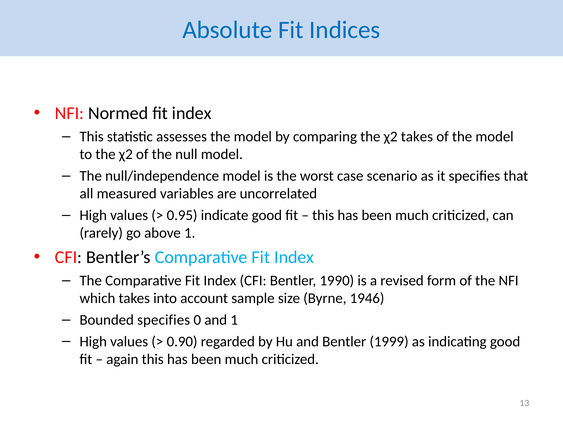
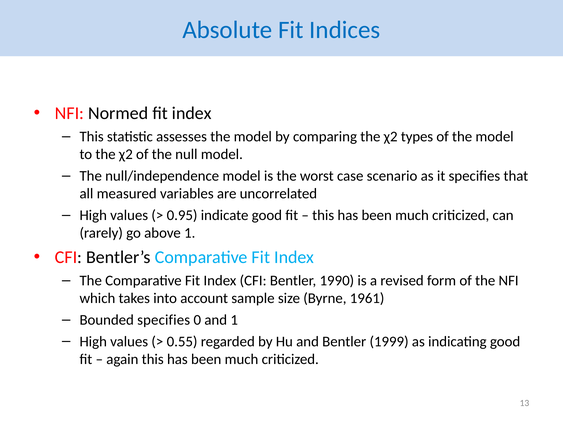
χ2 takes: takes -> types
1946: 1946 -> 1961
0.90: 0.90 -> 0.55
